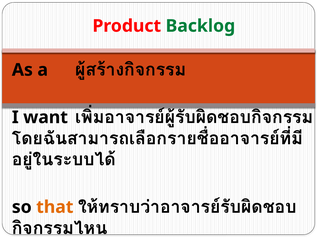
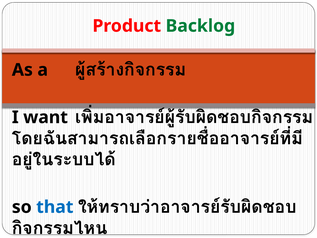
that colour: orange -> blue
